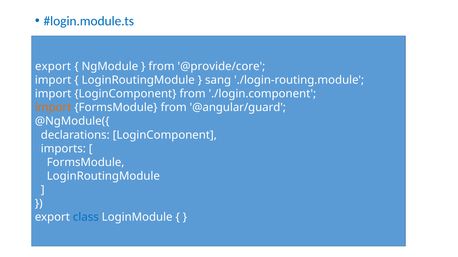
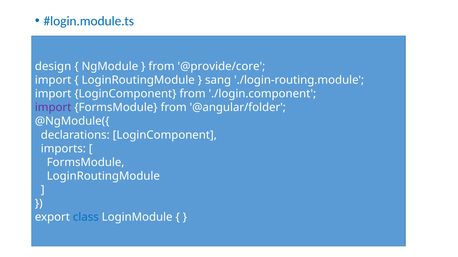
export at (53, 67): export -> design
import at (53, 108) colour: orange -> purple
@angular/guard: @angular/guard -> @angular/folder
